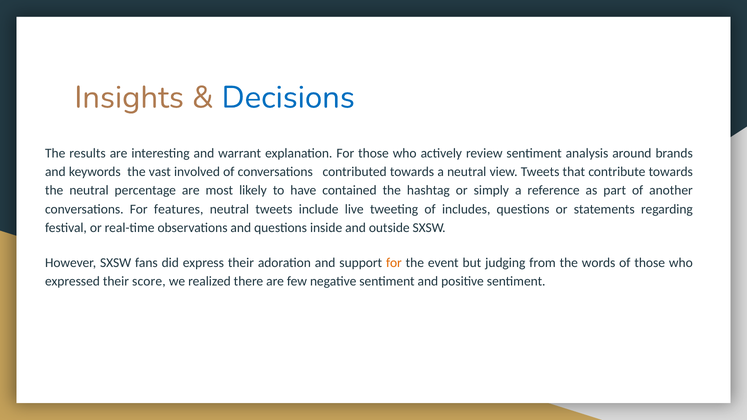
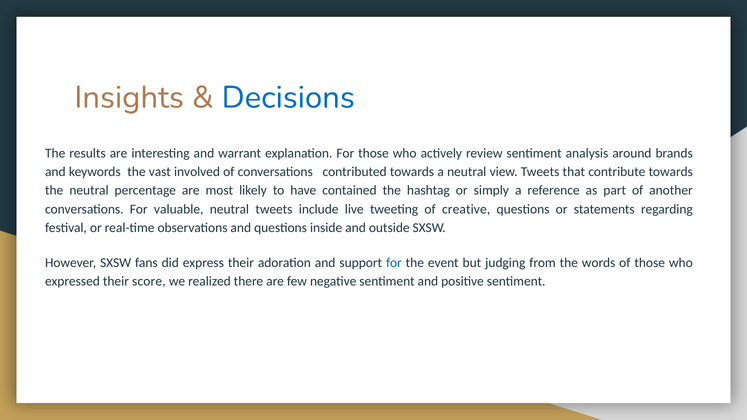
features: features -> valuable
includes: includes -> creative
for at (394, 263) colour: orange -> blue
